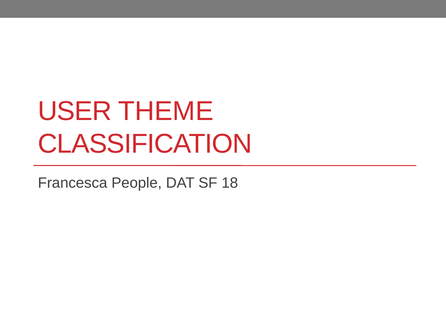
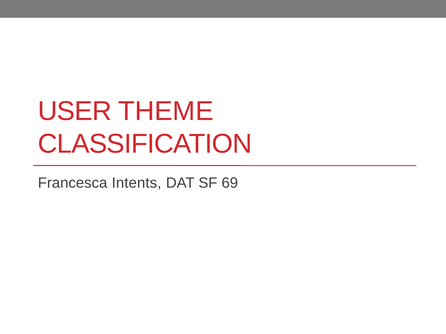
People: People -> Intents
18: 18 -> 69
